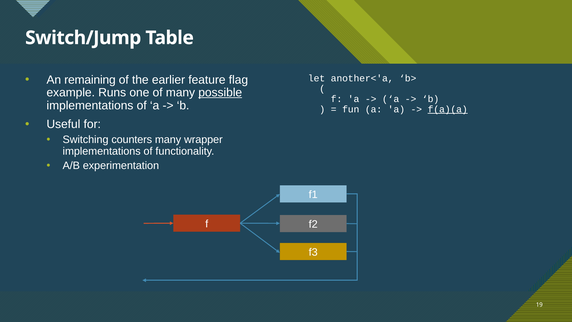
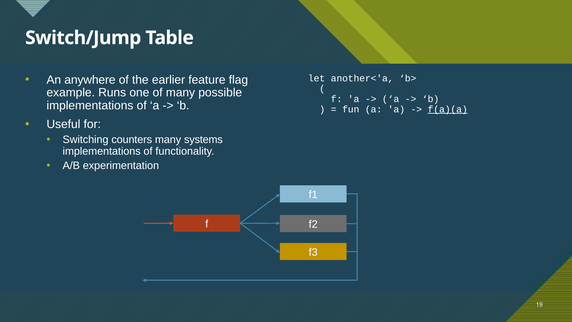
remaining: remaining -> anywhere
possible underline: present -> none
wrapper: wrapper -> systems
